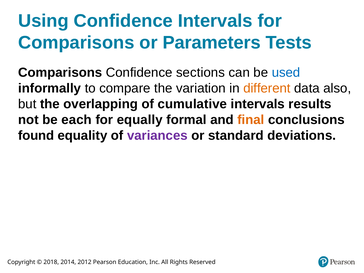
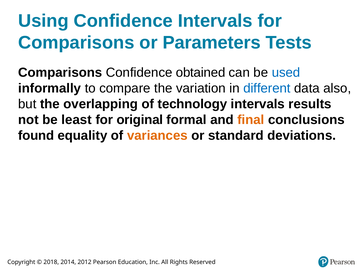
sections: sections -> obtained
different colour: orange -> blue
cumulative: cumulative -> technology
each: each -> least
equally: equally -> original
variances colour: purple -> orange
